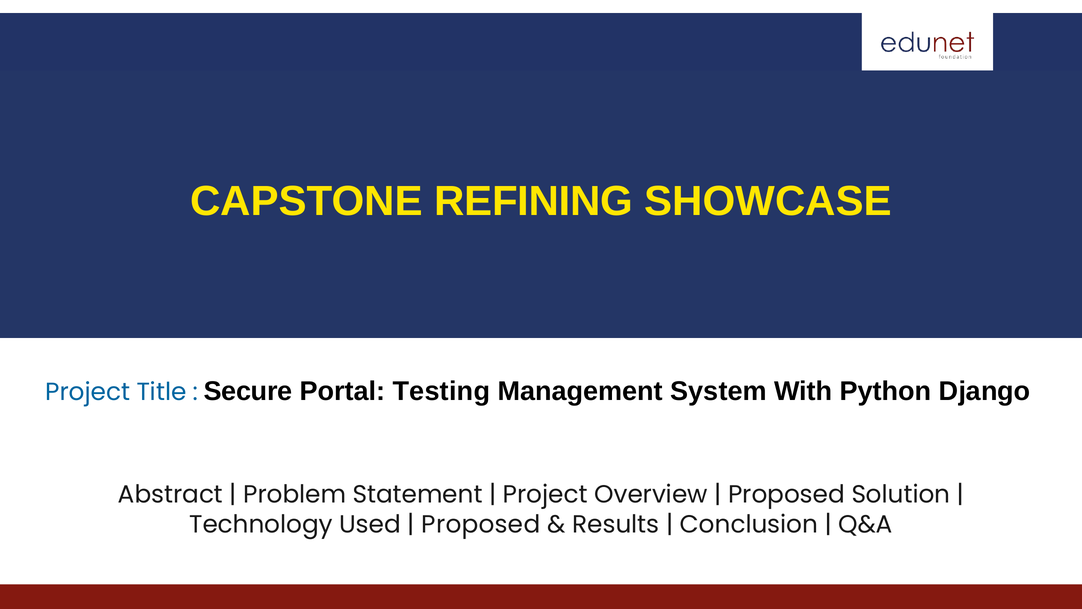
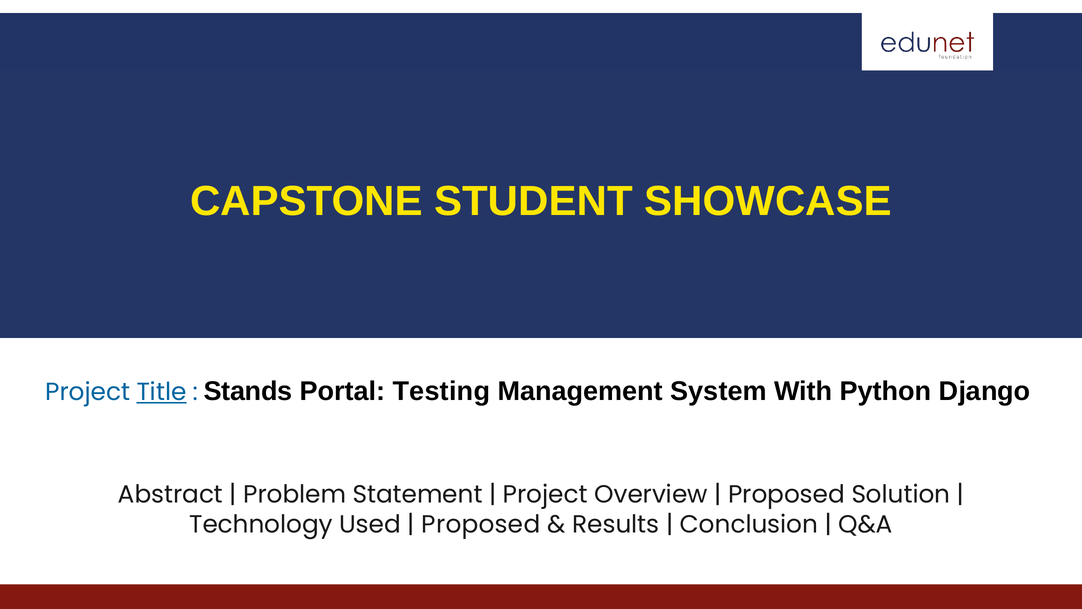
REFINING: REFINING -> STUDENT
Title underline: none -> present
Secure: Secure -> Stands
